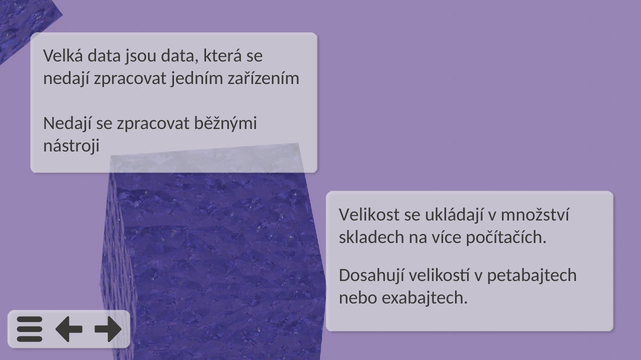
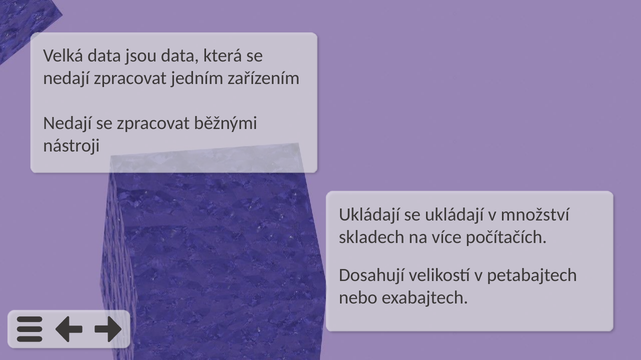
Velikost at (369, 215): Velikost -> Ukládají
